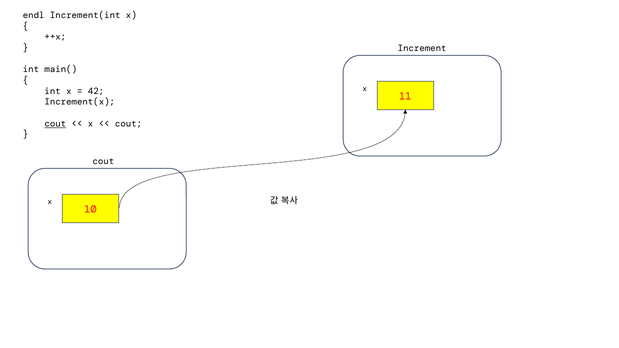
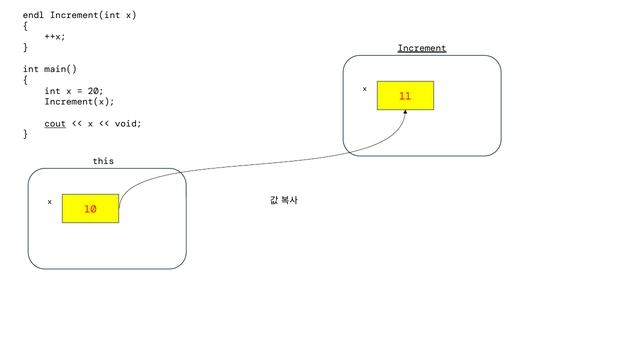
Increment underline: none -> present
42: 42 -> 20
cout at (129, 124): cout -> void
cout at (103, 161): cout -> this
